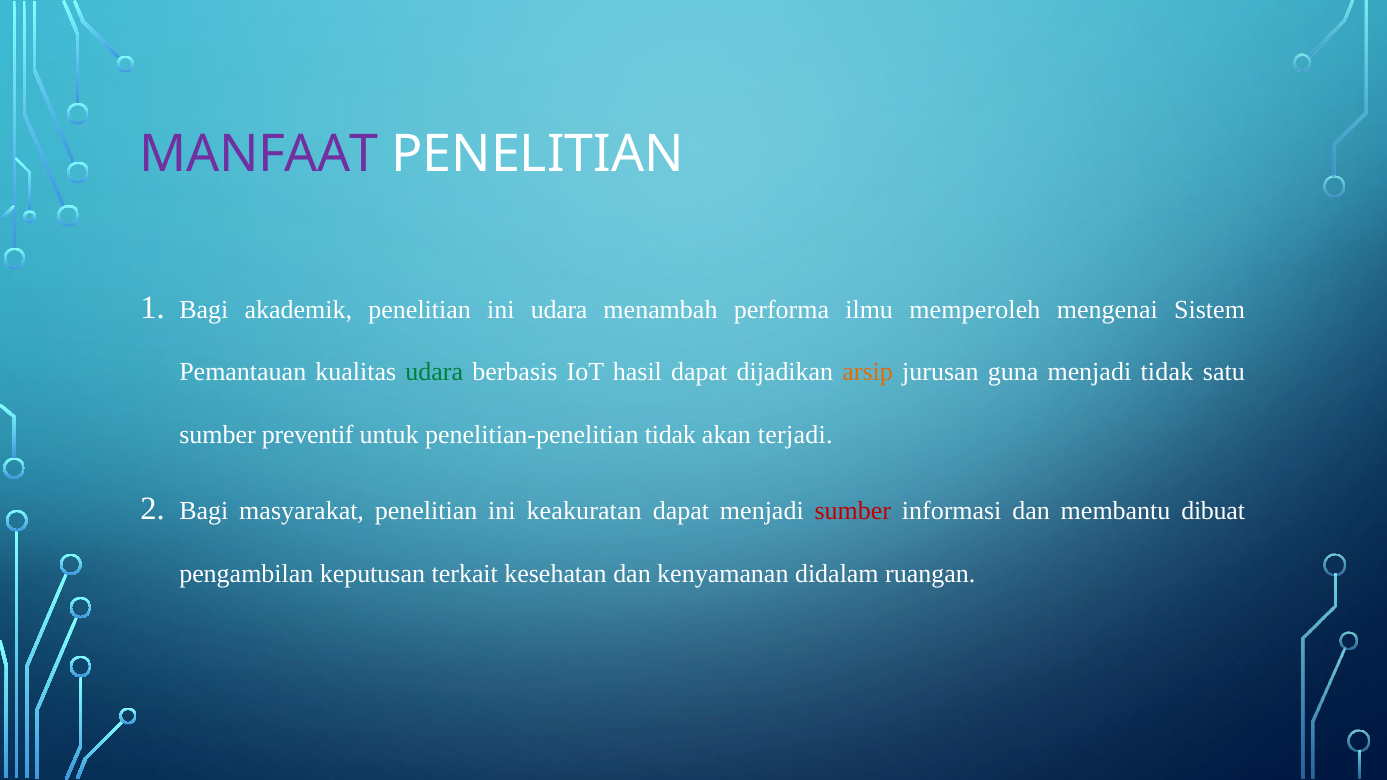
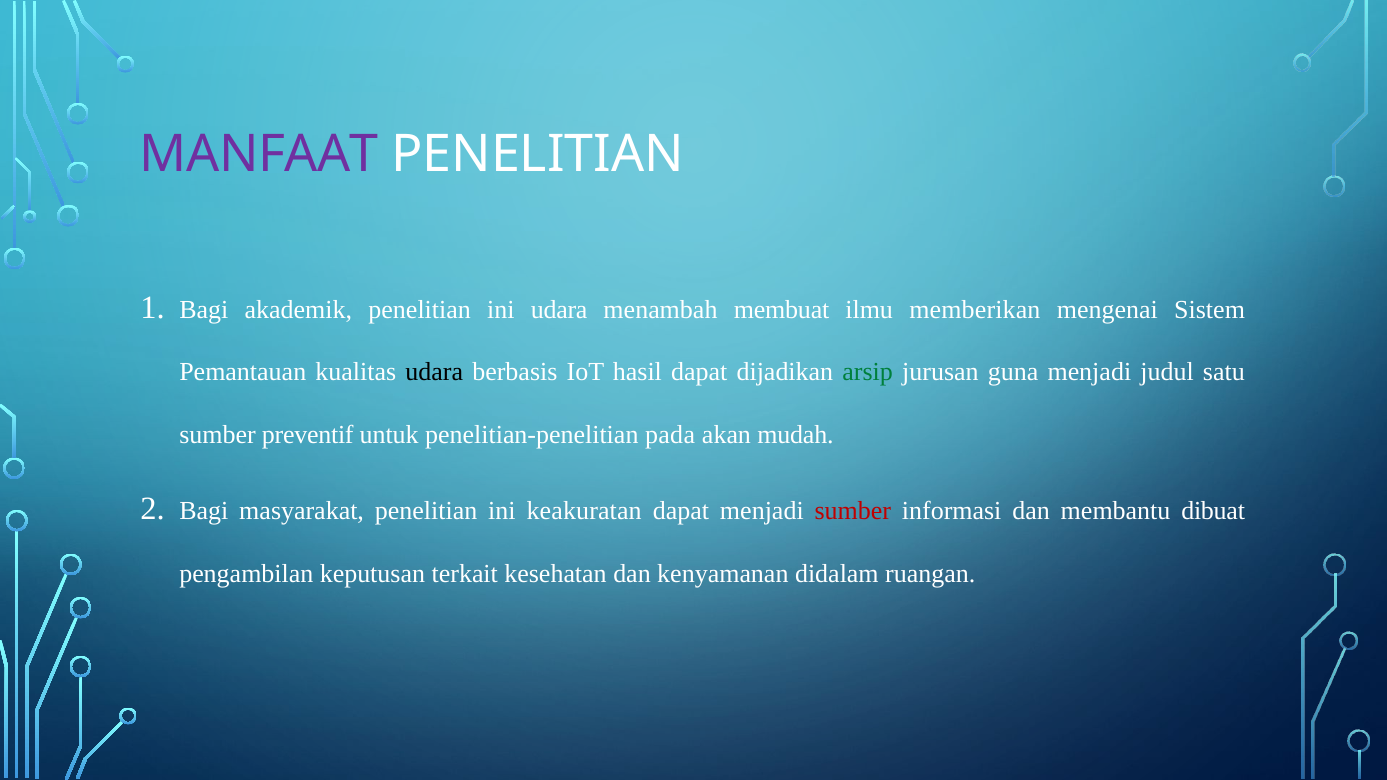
performa: performa -> membuat
memperoleh: memperoleh -> memberikan
udara at (434, 372) colour: green -> black
arsip colour: orange -> green
menjadi tidak: tidak -> judul
penelitian-penelitian tidak: tidak -> pada
terjadi: terjadi -> mudah
